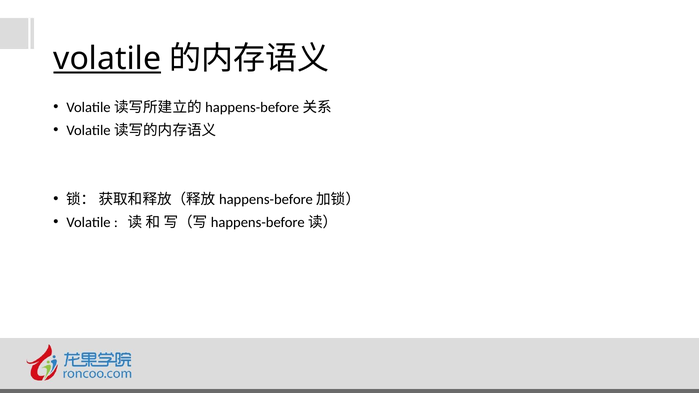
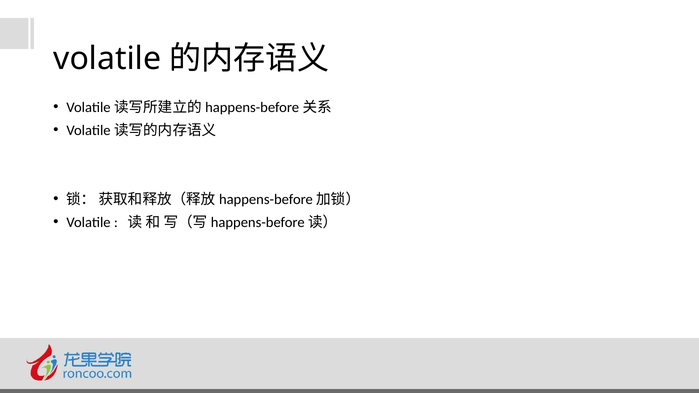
volatile at (107, 59) underline: present -> none
